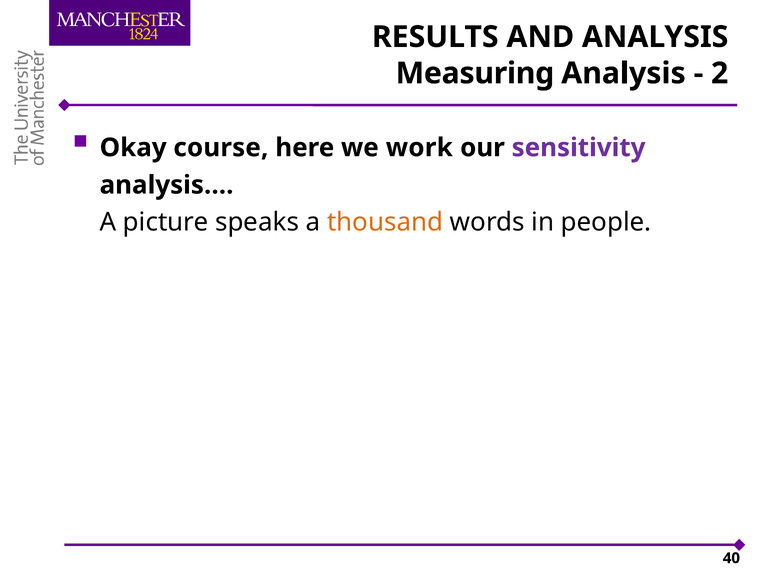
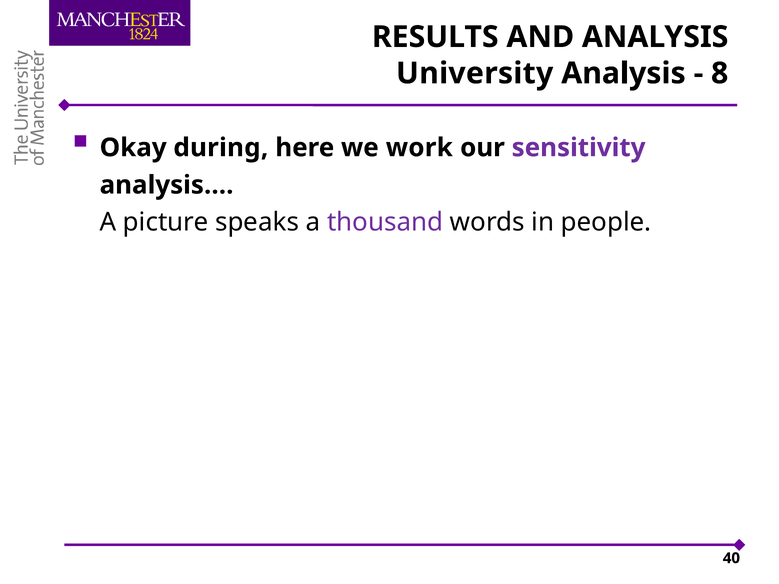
Measuring: Measuring -> University
2: 2 -> 8
course: course -> during
thousand colour: orange -> purple
